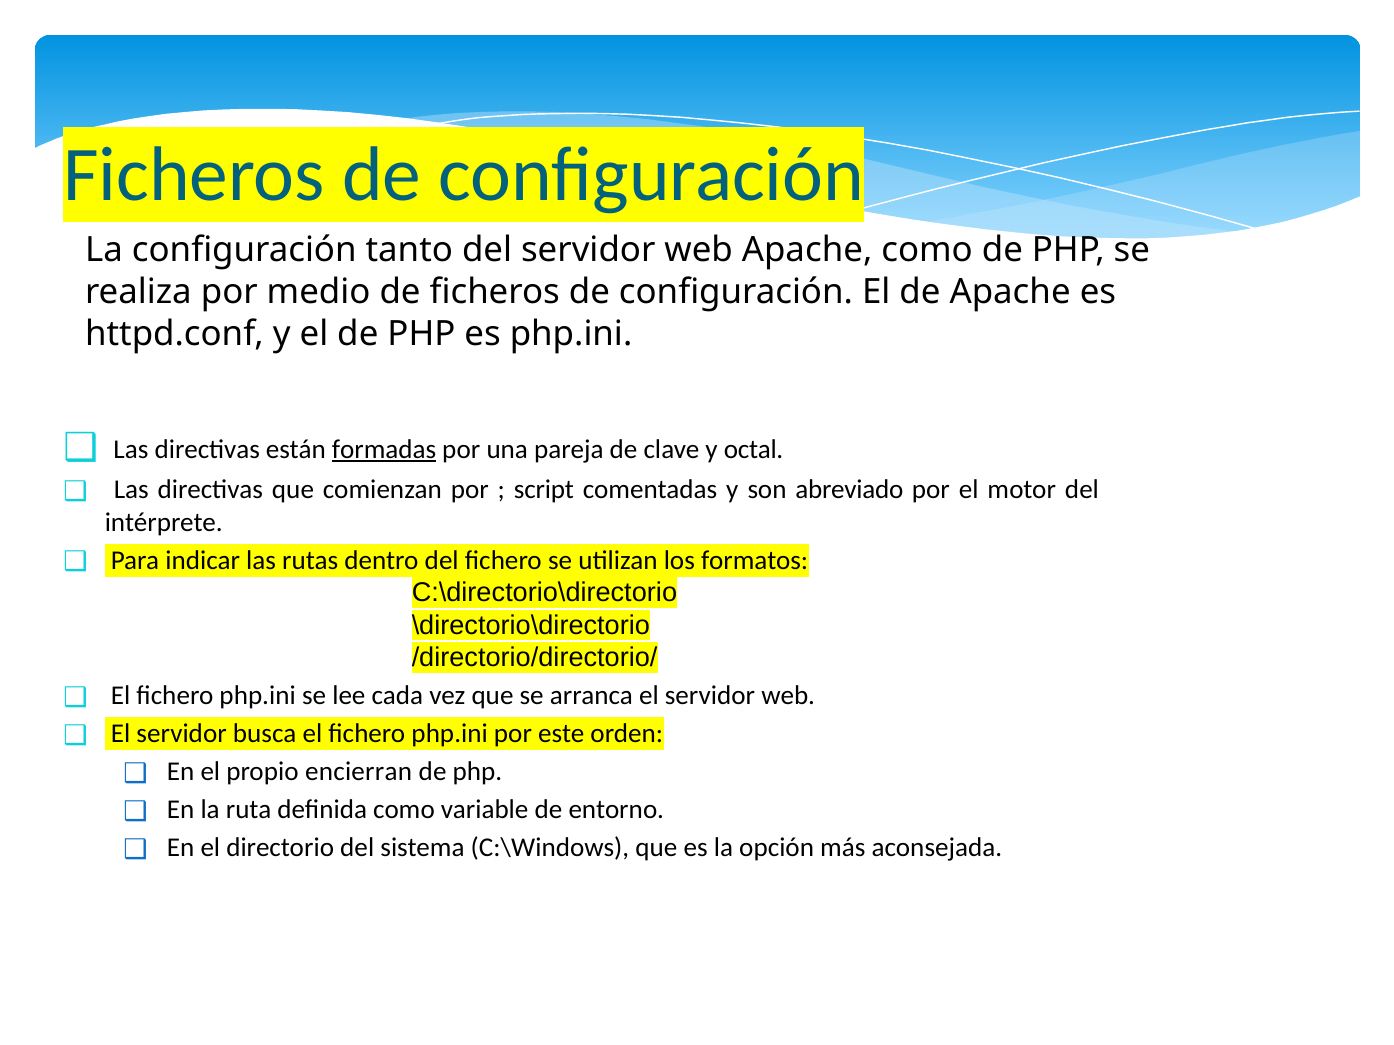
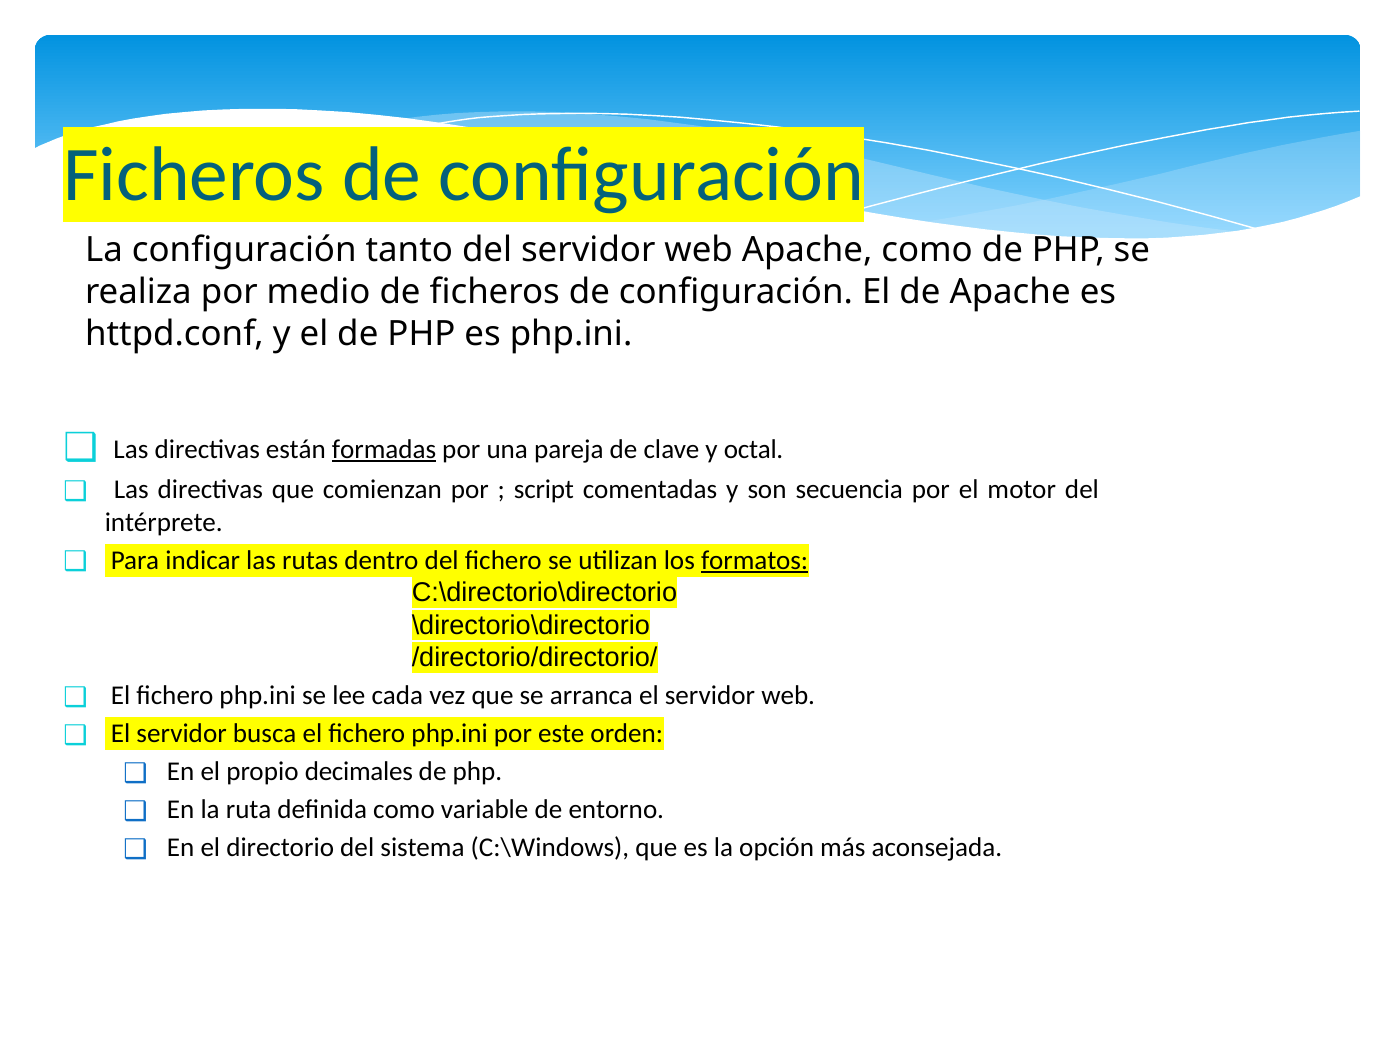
abreviado: abreviado -> secuencia
formatos underline: none -> present
encierran: encierran -> decimales
